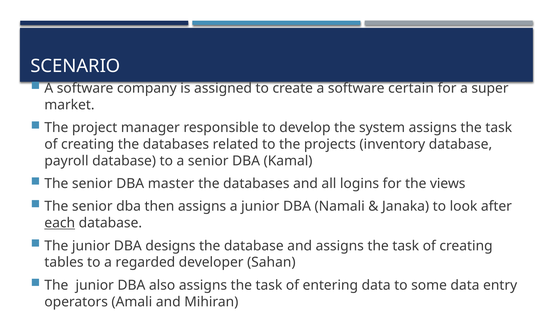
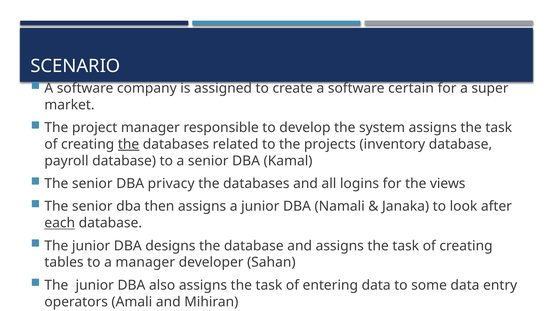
the at (129, 144) underline: none -> present
master: master -> privacy
a regarded: regarded -> manager
